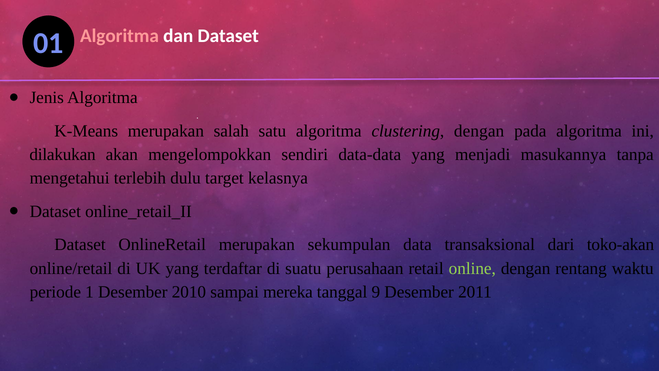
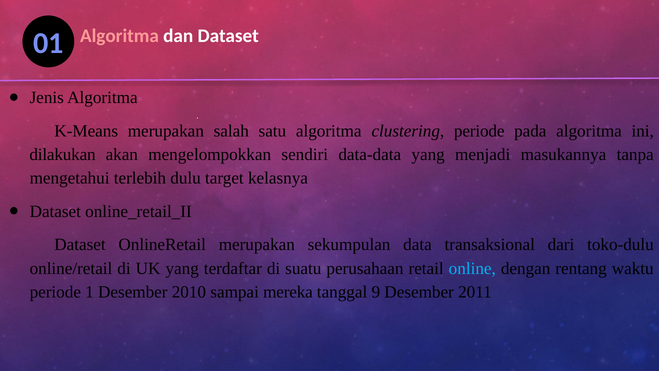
clustering dengan: dengan -> periode
toko-akan: toko-akan -> toko-dulu
online colour: light green -> light blue
